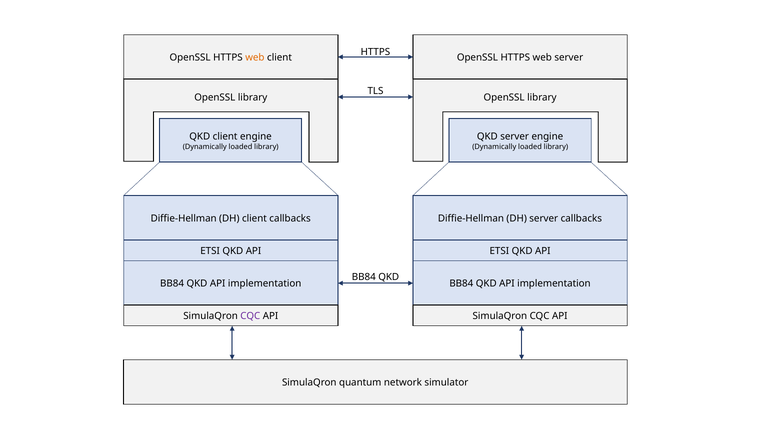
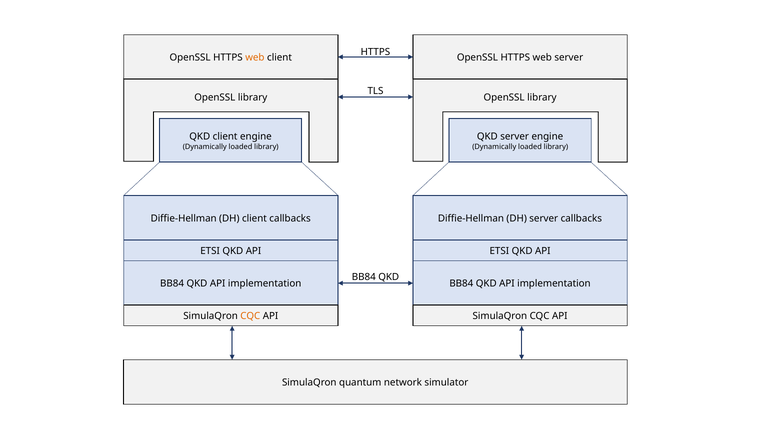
CQC at (250, 316) colour: purple -> orange
